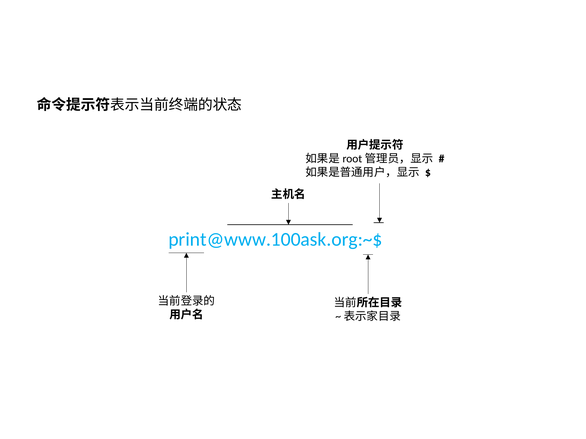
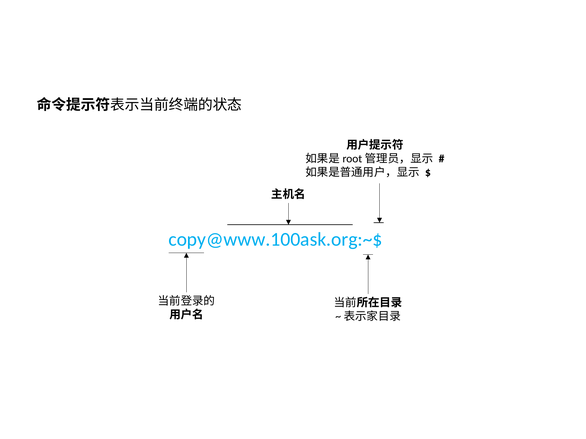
print@www.100ask.org:~$: print@www.100ask.org:~$ -> copy@www.100ask.org:~$
